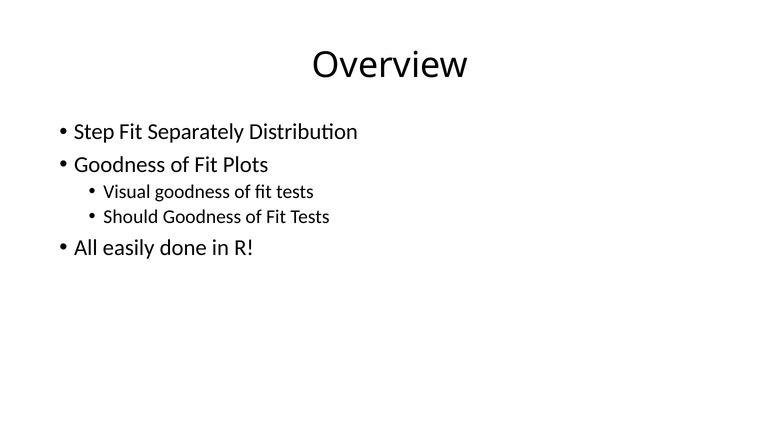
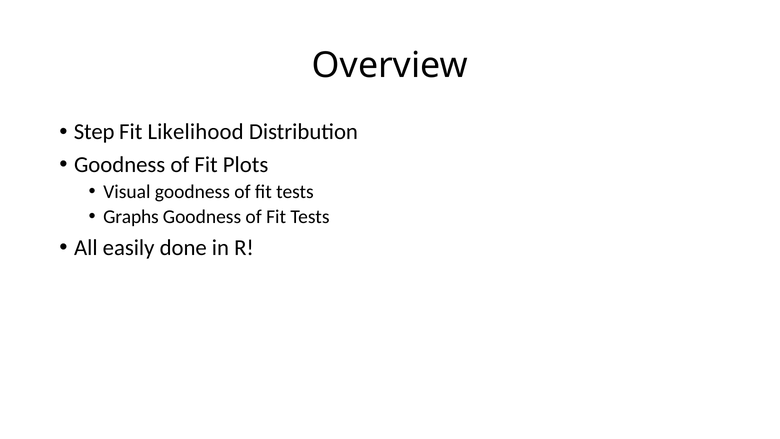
Separately: Separately -> Likelihood
Should: Should -> Graphs
